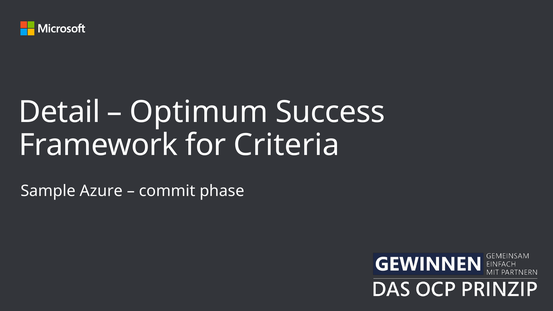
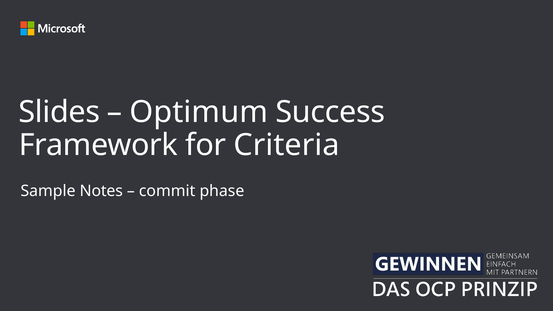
Detail: Detail -> Slides
Azure: Azure -> Notes
